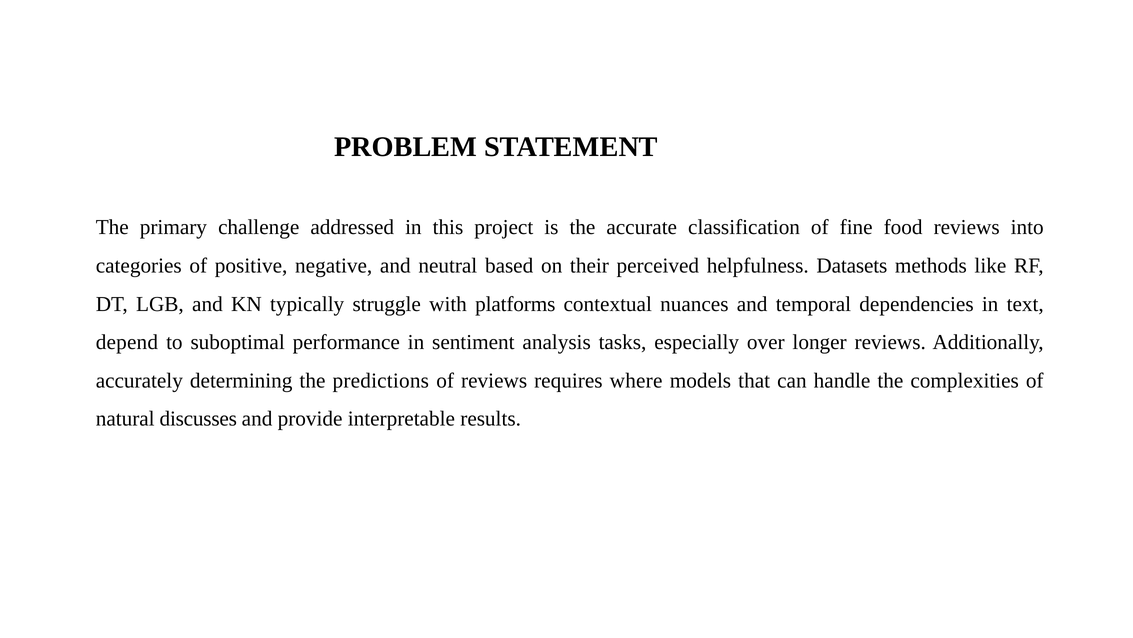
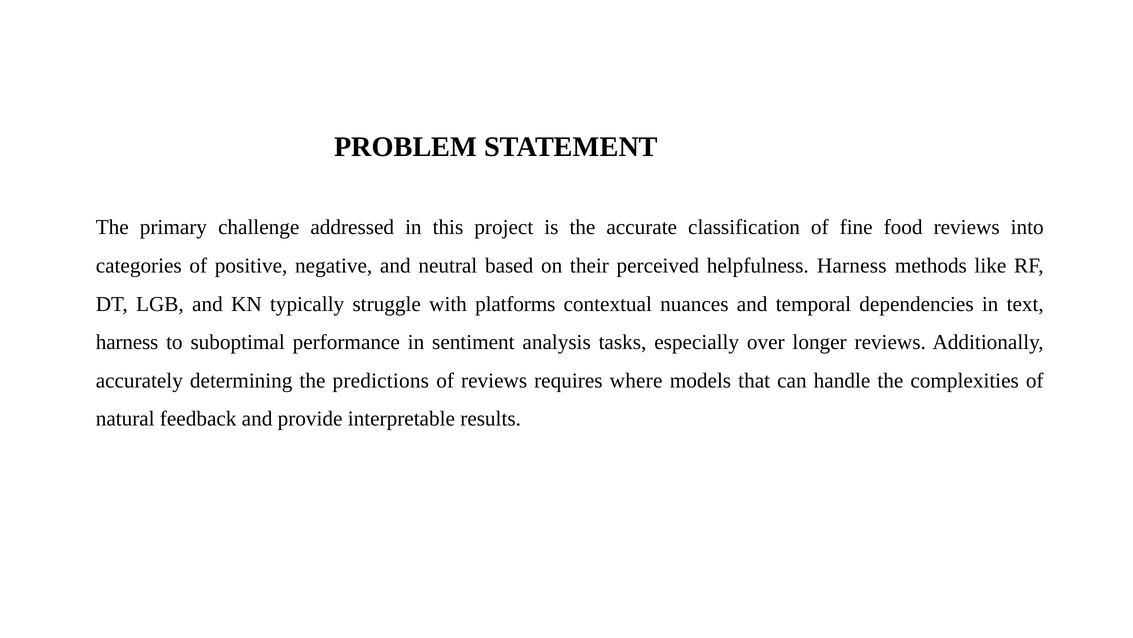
helpfulness Datasets: Datasets -> Harness
depend at (127, 342): depend -> harness
discusses: discusses -> feedback
